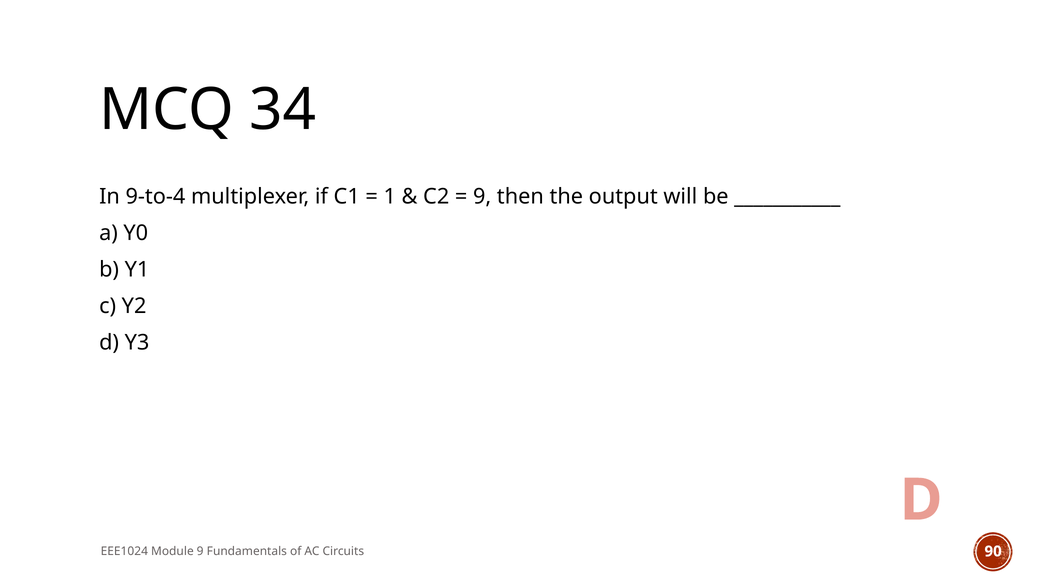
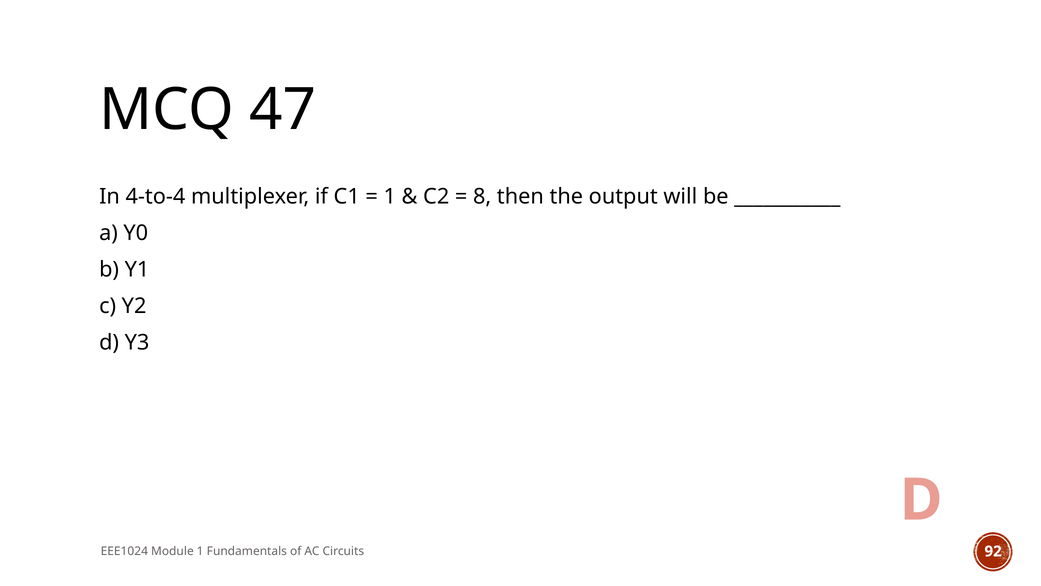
34: 34 -> 47
9-to-4: 9-to-4 -> 4-to-4
9 at (482, 197): 9 -> 8
Module 9: 9 -> 1
90: 90 -> 92
